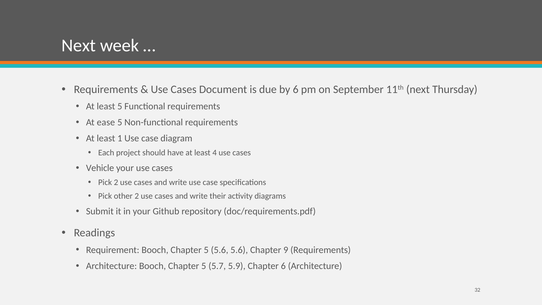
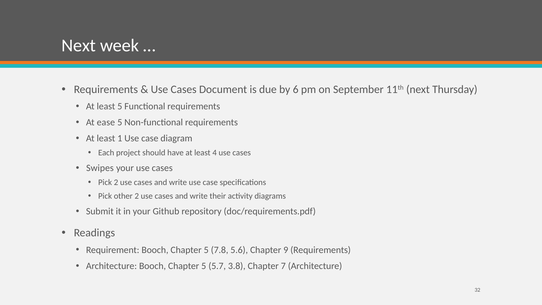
Vehicle: Vehicle -> Swipes
5 5.6: 5.6 -> 7.8
5.9: 5.9 -> 3.8
Chapter 6: 6 -> 7
